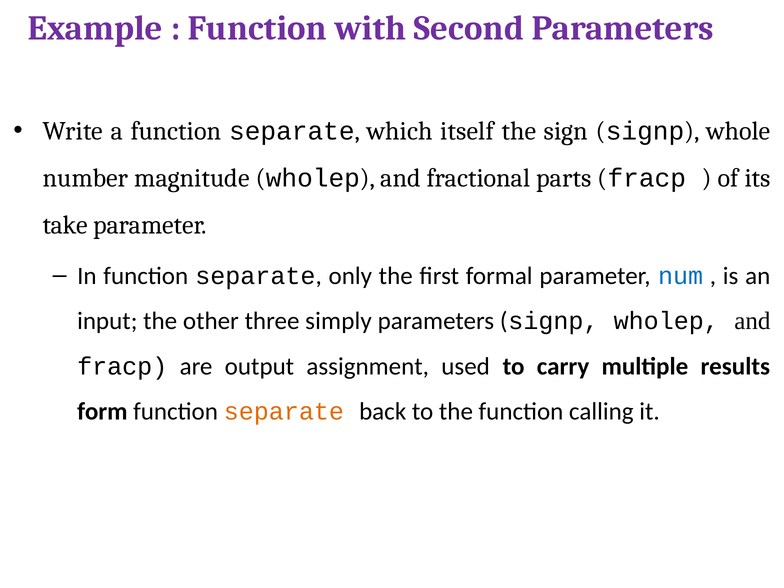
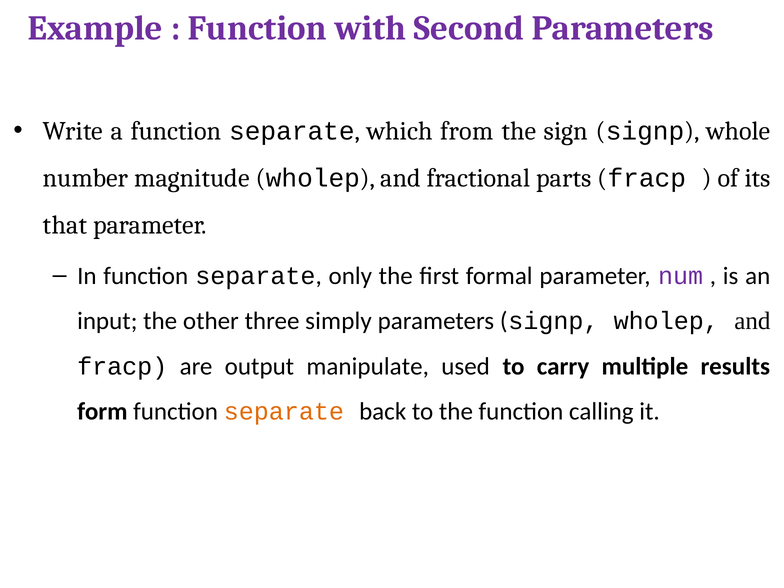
itself: itself -> from
take: take -> that
num colour: blue -> purple
assignment: assignment -> manipulate
